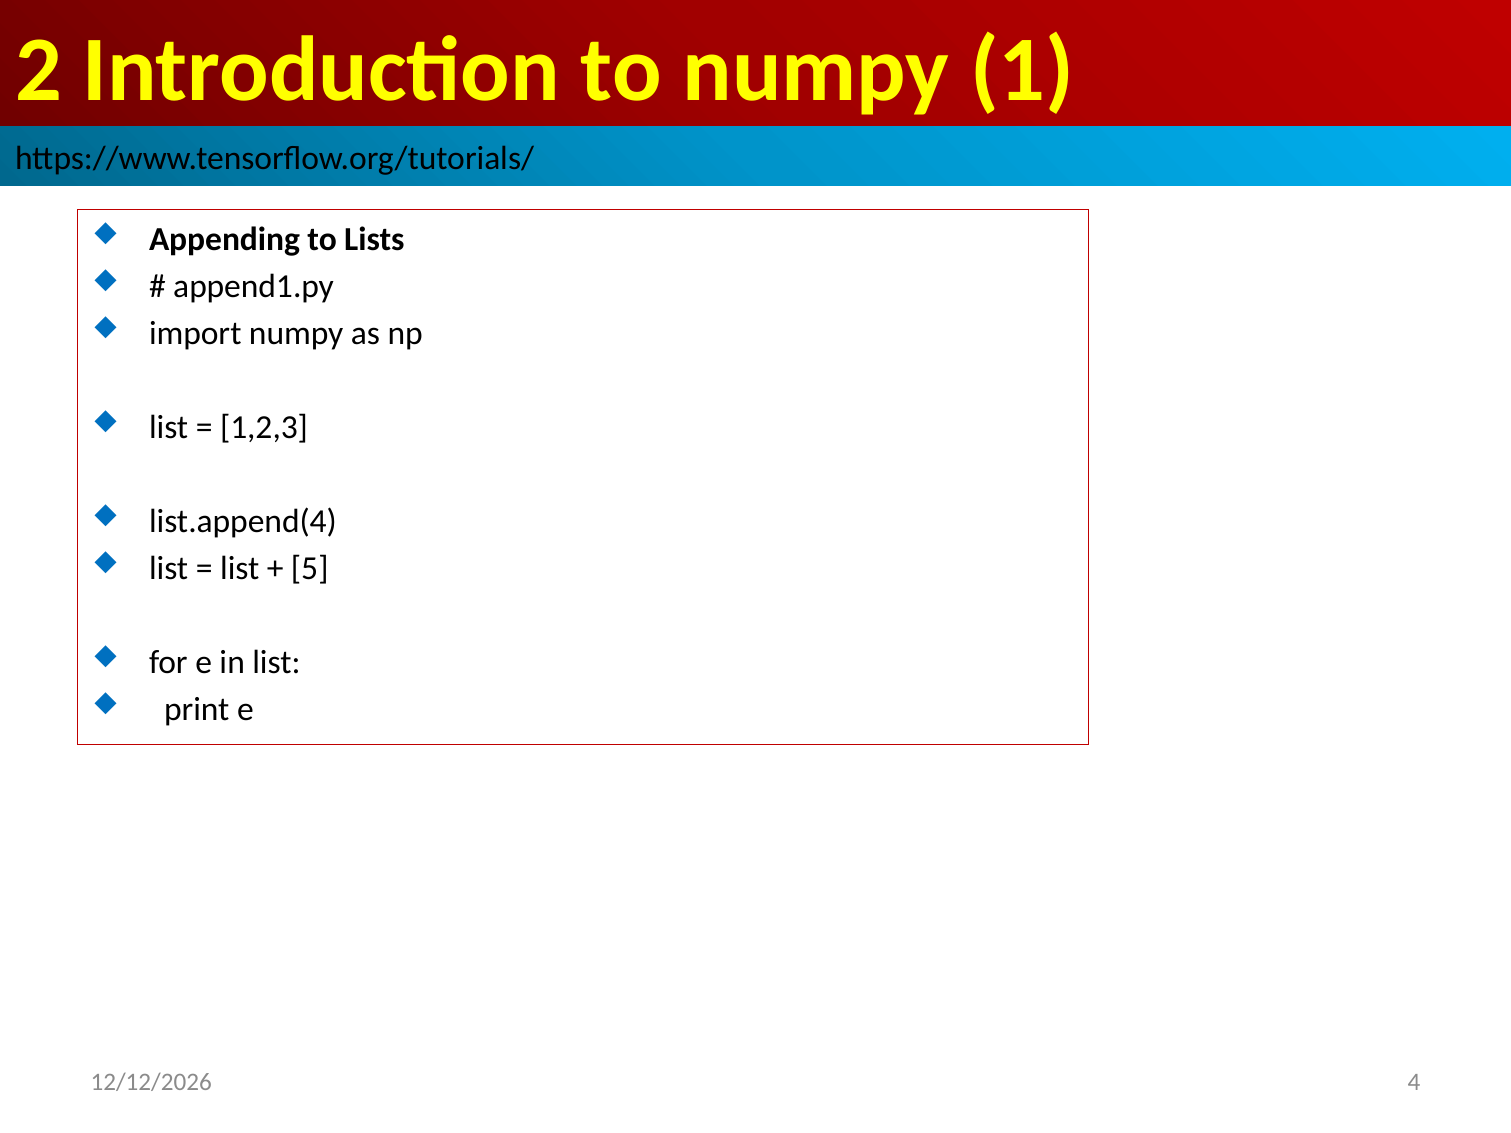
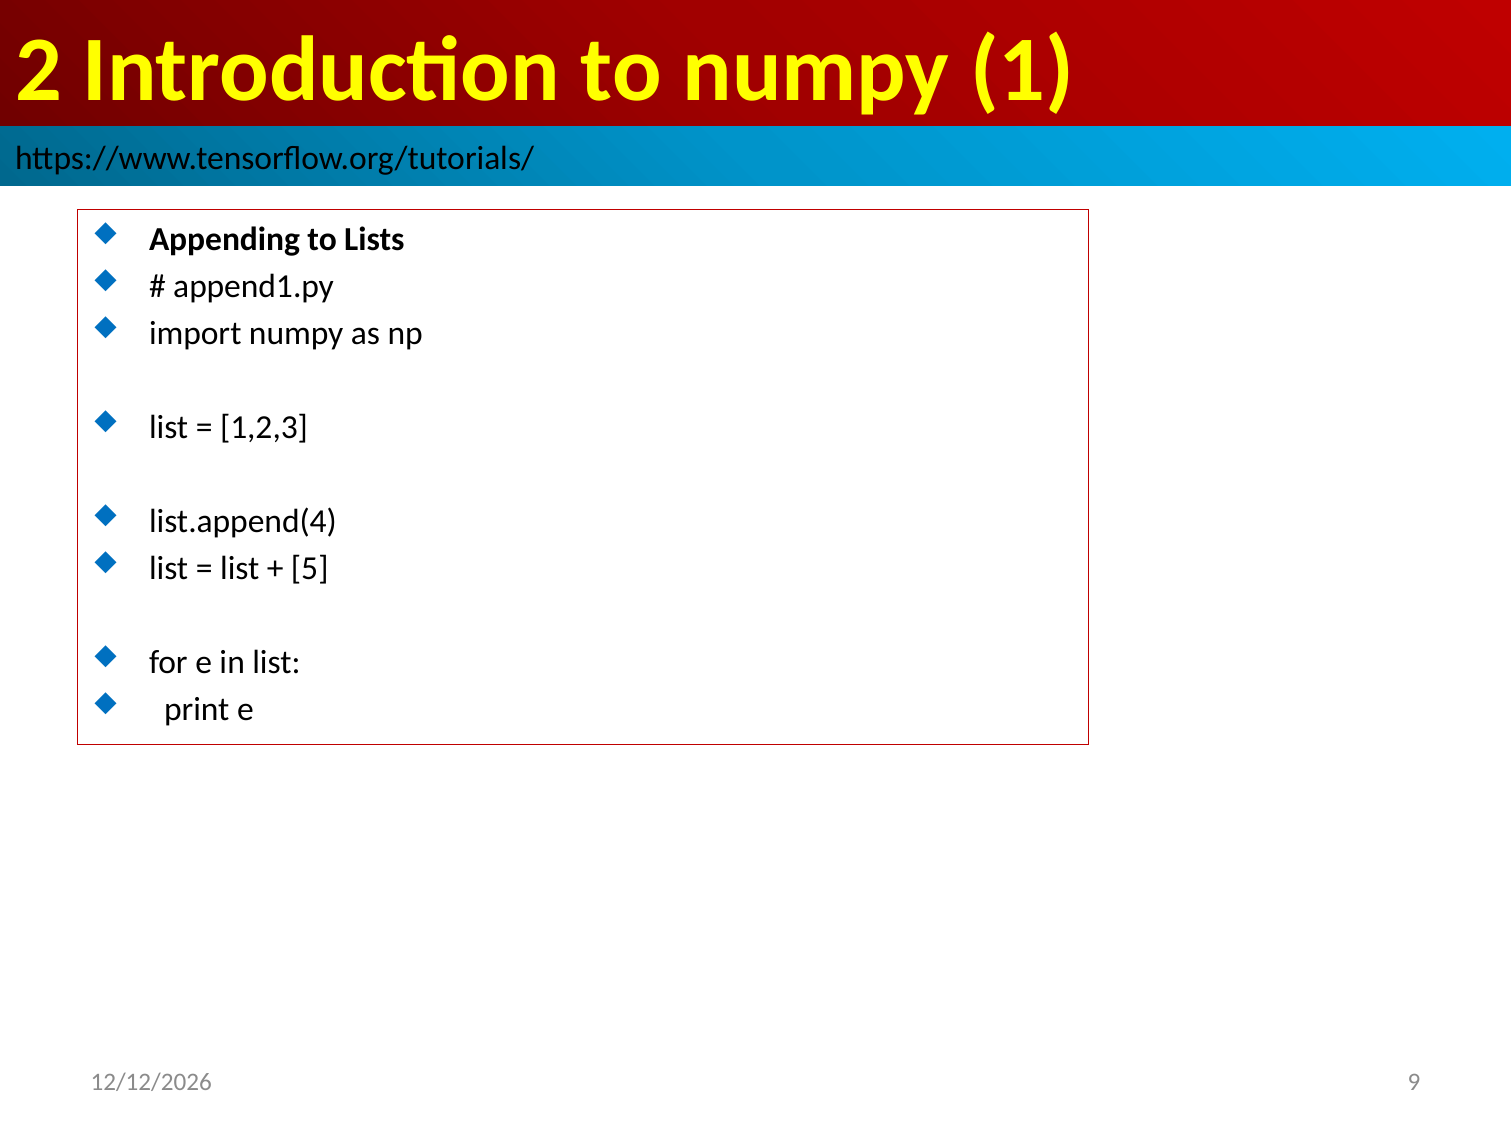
4: 4 -> 9
